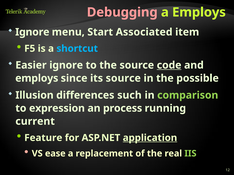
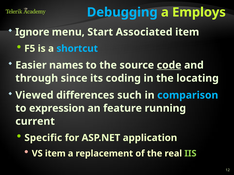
Debugging colour: pink -> light blue
Easier ignore: ignore -> names
employs at (37, 78): employs -> through
its source: source -> coding
possible: possible -> locating
Illusion: Illusion -> Viewed
comparison colour: light green -> light blue
process: process -> feature
Feature: Feature -> Specific
application underline: present -> none
VS ease: ease -> item
